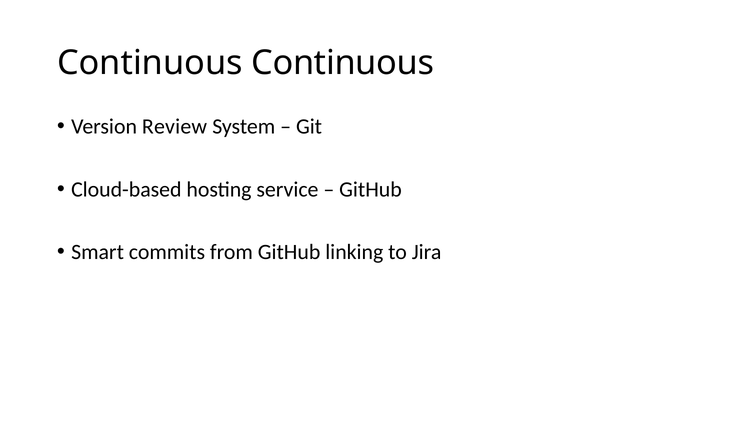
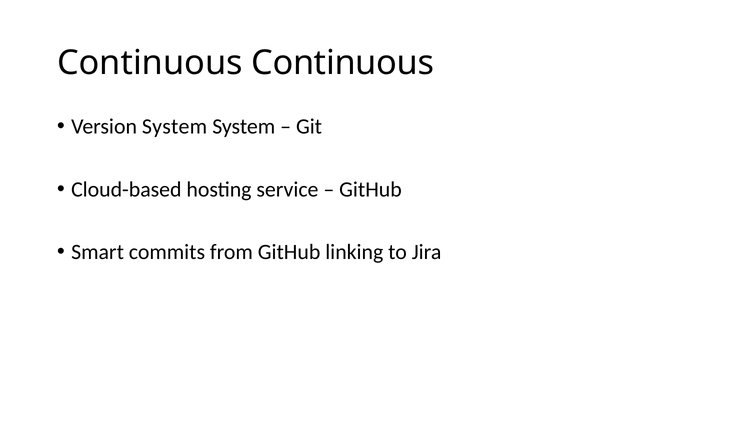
Version Review: Review -> System
